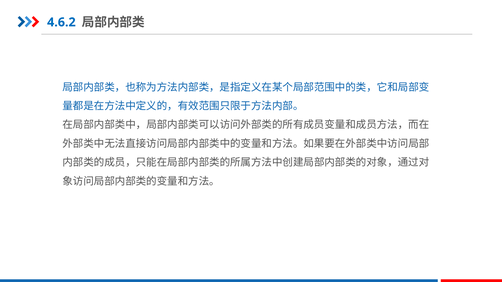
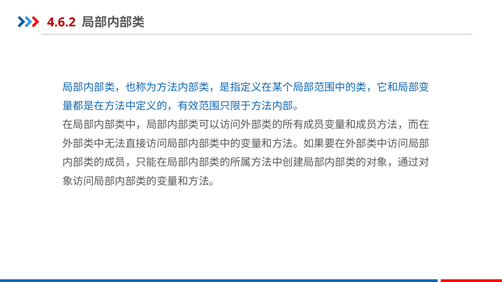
4.6.2 colour: blue -> red
